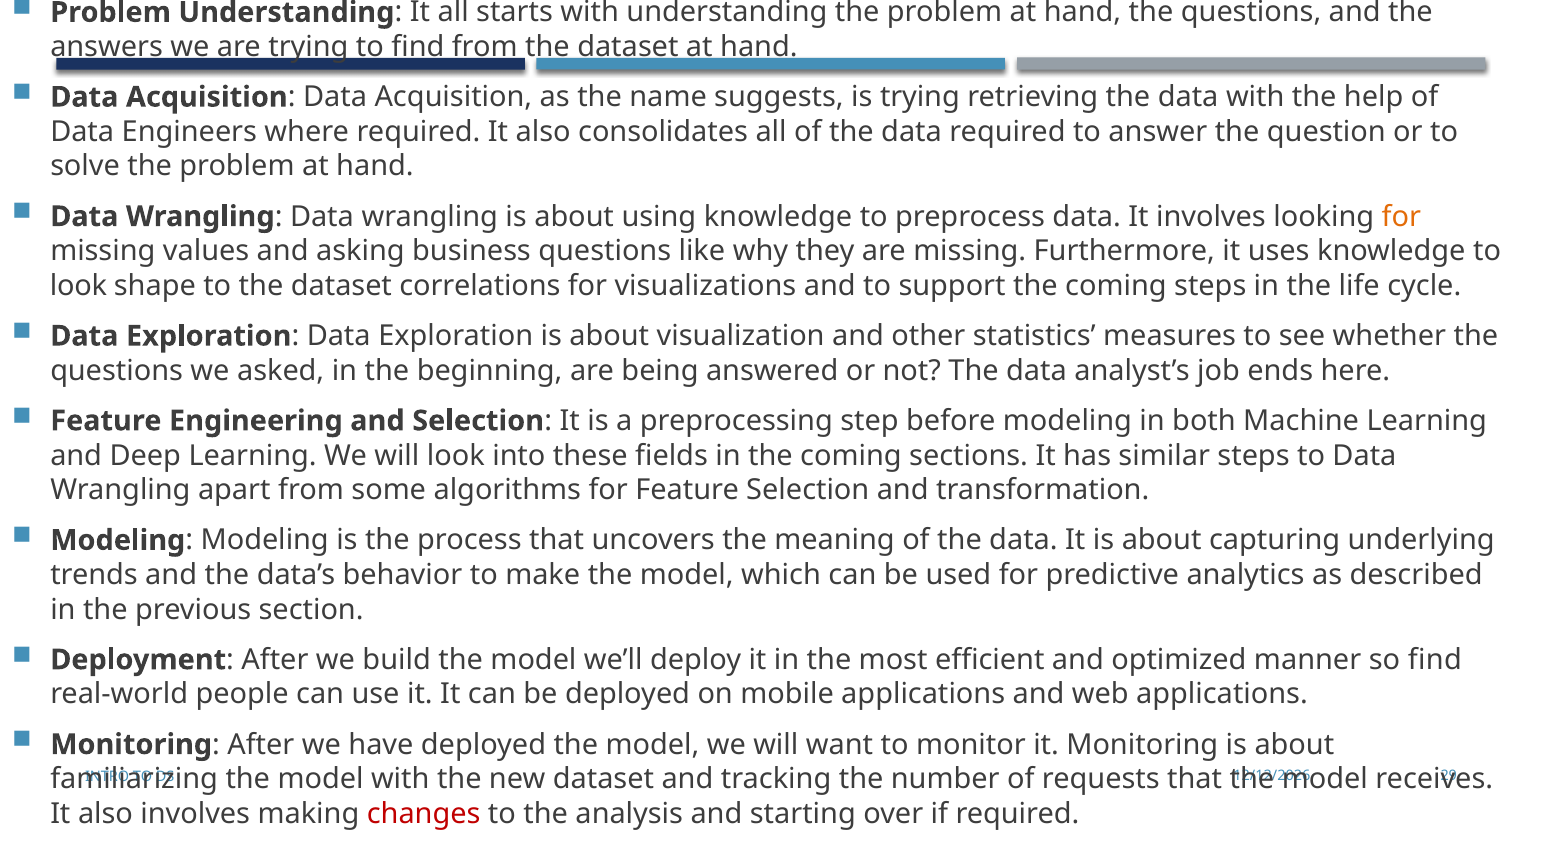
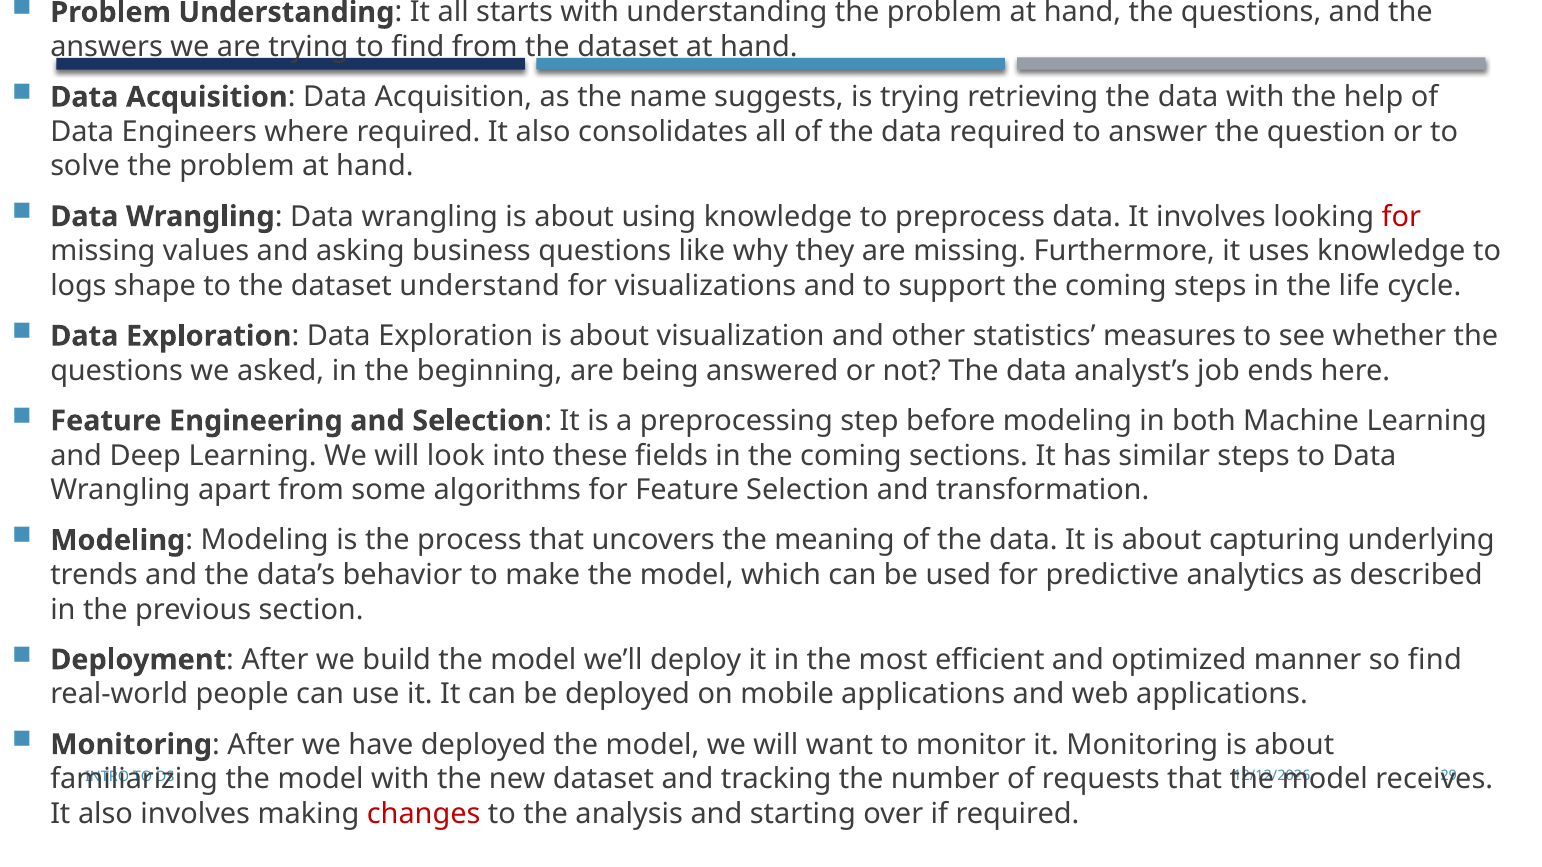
for at (1401, 217) colour: orange -> red
look at (78, 286): look -> logs
correlations: correlations -> understand
